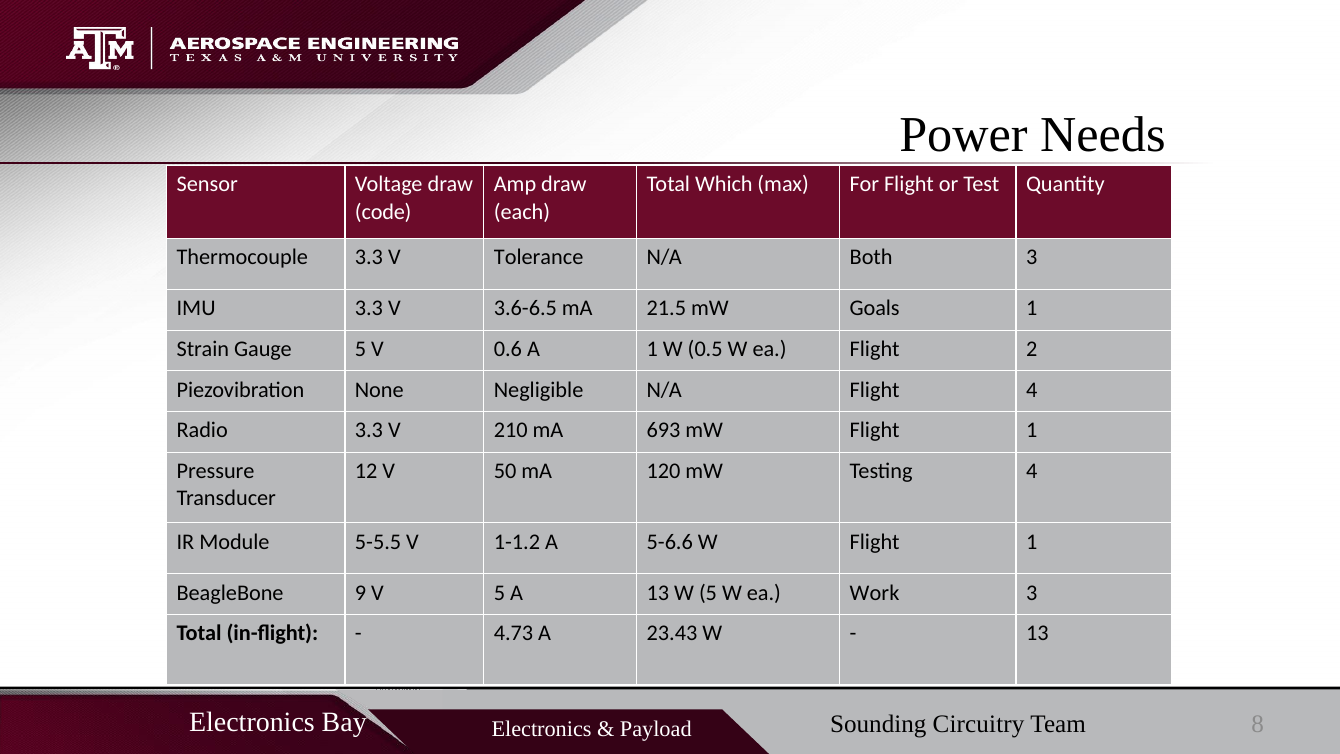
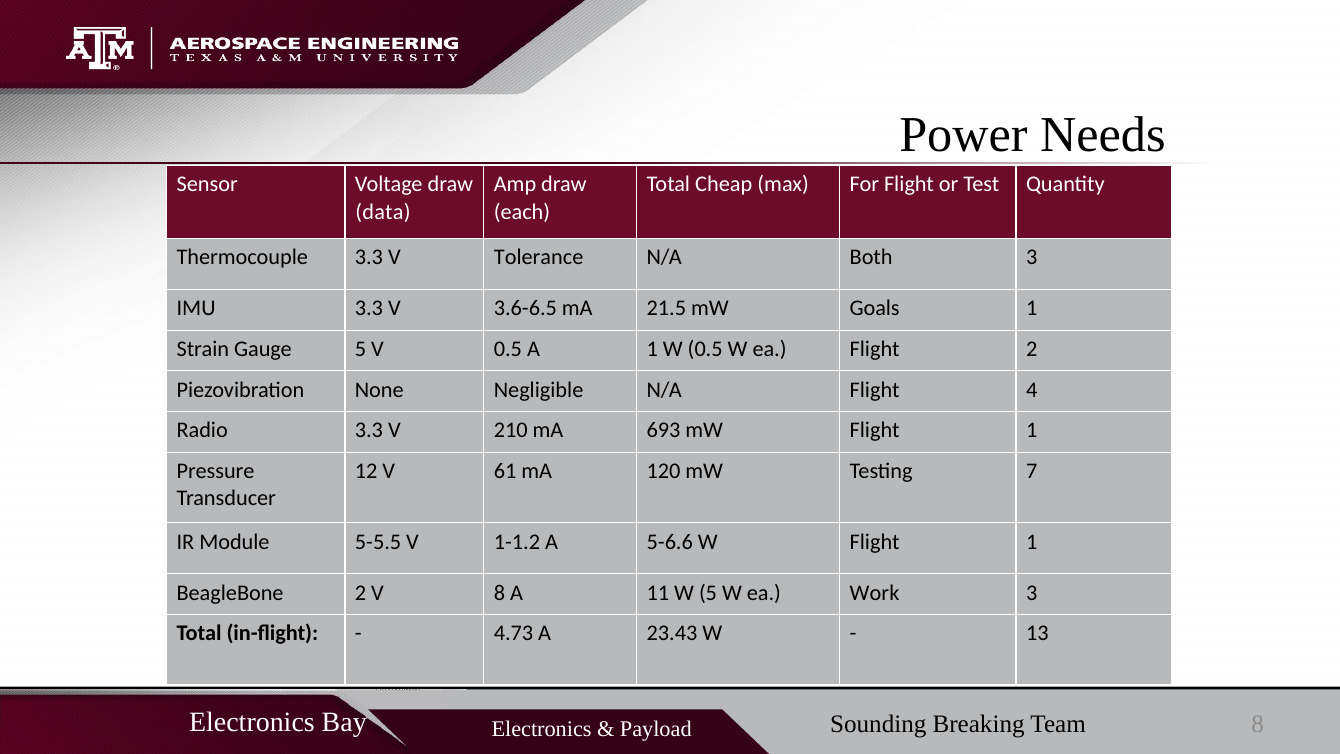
Which: Which -> Cheap
code: code -> data
V 0.6: 0.6 -> 0.5
50: 50 -> 61
Testing 4: 4 -> 7
BeagleBone 9: 9 -> 2
V 5: 5 -> 8
A 13: 13 -> 11
Circuitry: Circuitry -> Breaking
